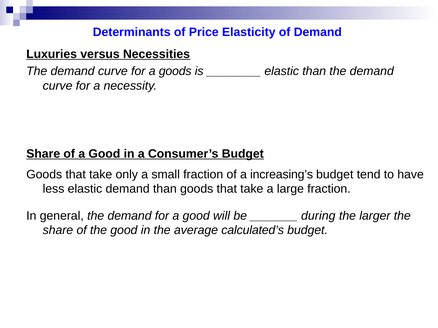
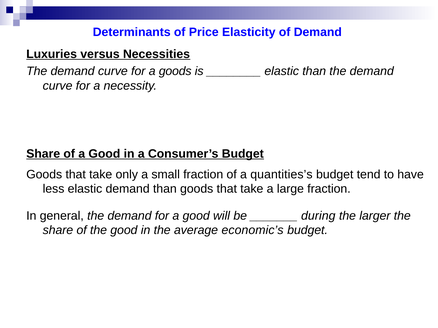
increasing’s: increasing’s -> quantities’s
calculated’s: calculated’s -> economic’s
